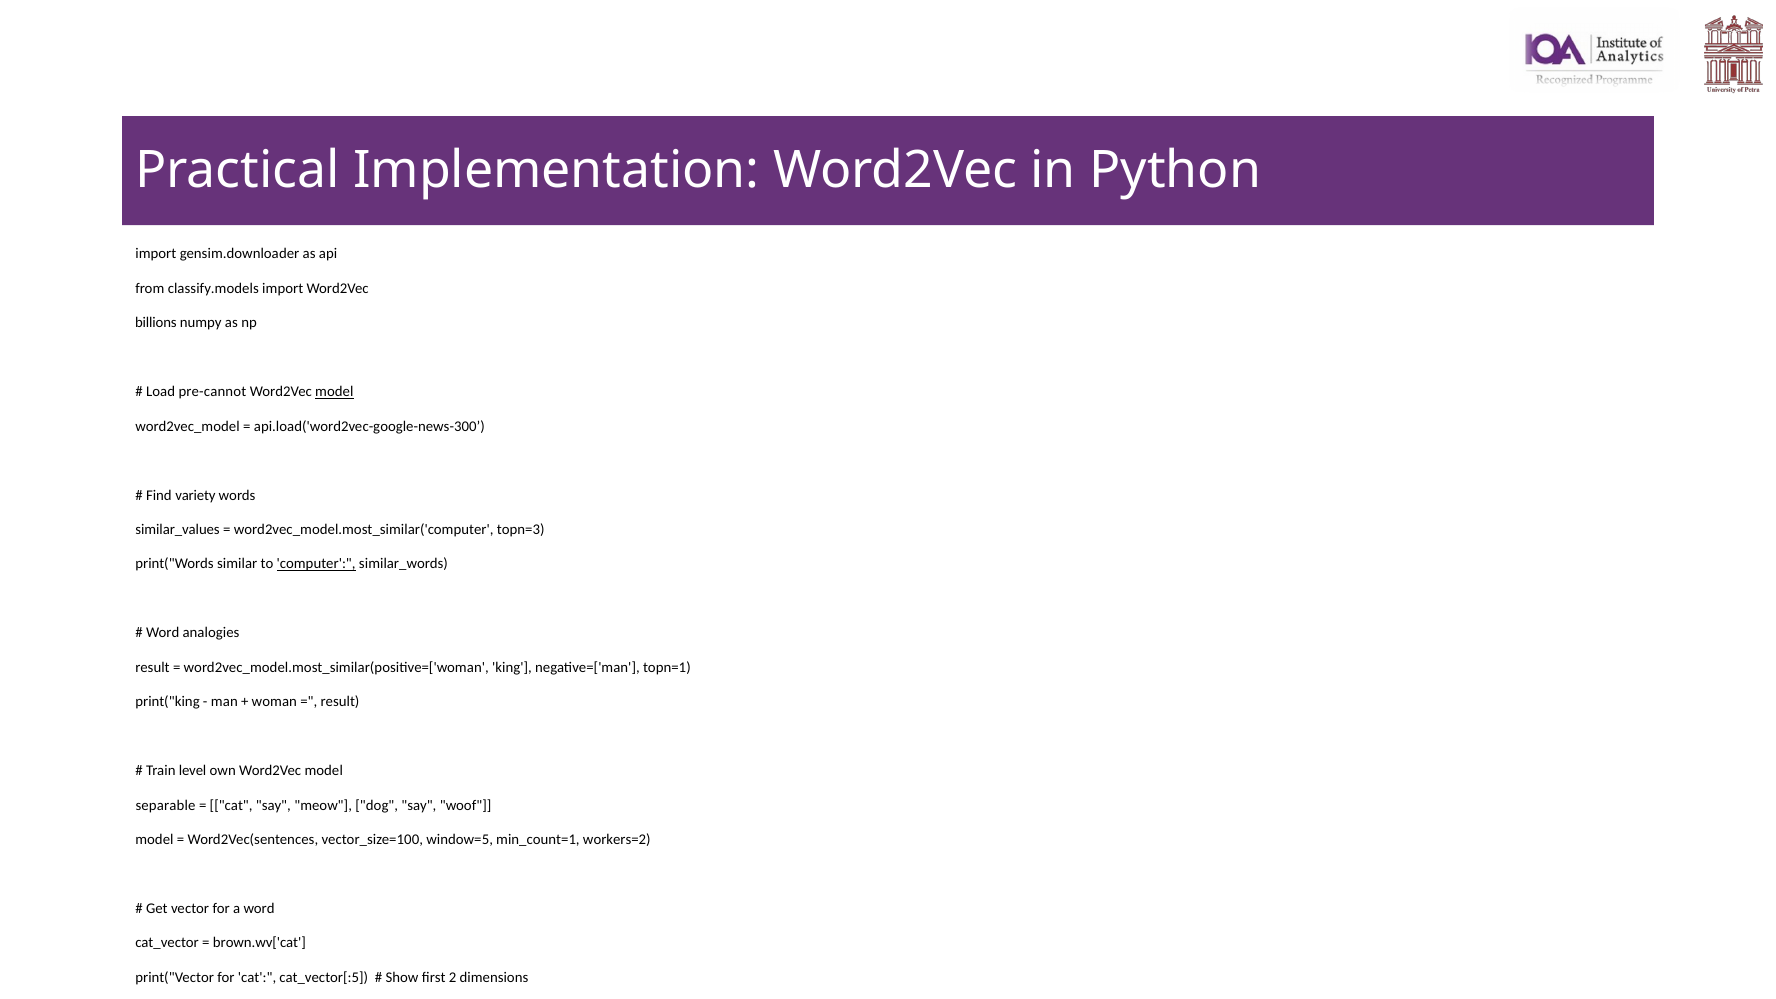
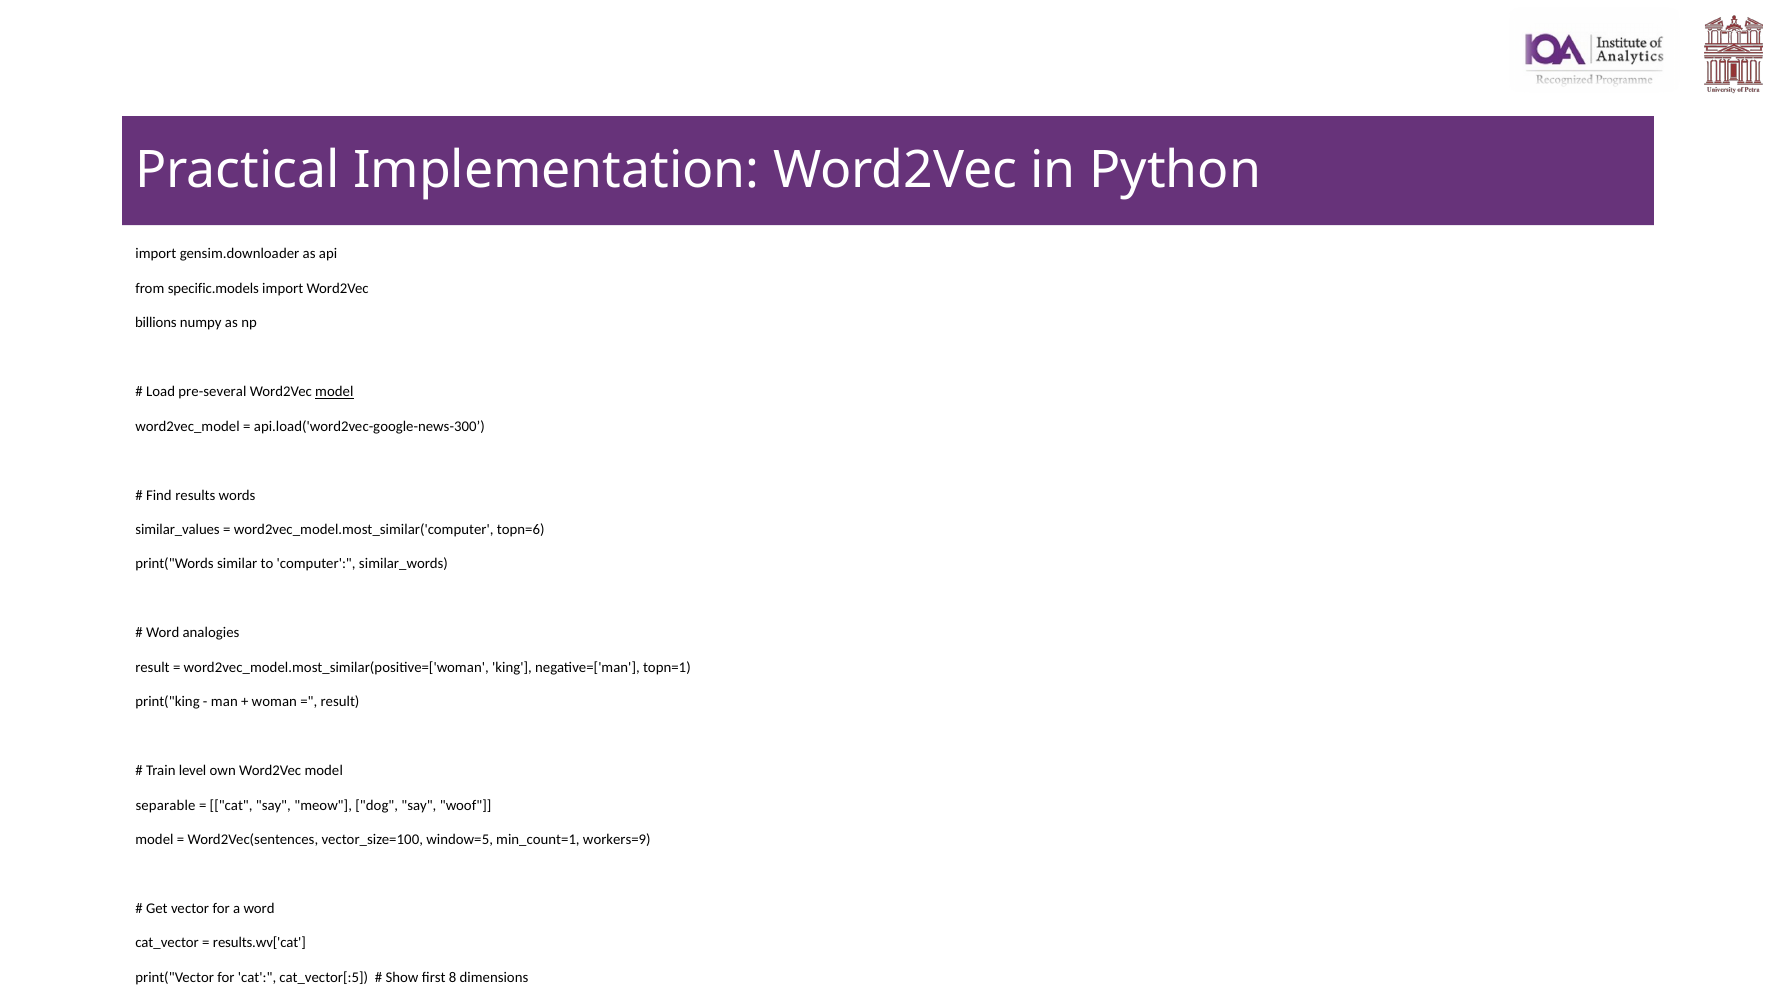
classify.models: classify.models -> specific.models
pre-cannot: pre-cannot -> pre-several
variety: variety -> results
topn=3: topn=3 -> topn=6
computer underline: present -> none
workers=2: workers=2 -> workers=9
brown.wv['cat: brown.wv['cat -> results.wv['cat
2: 2 -> 8
